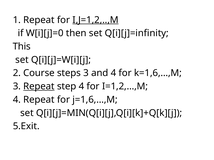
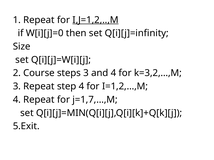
This: This -> Size
k=1,6,…,M: k=1,6,…,M -> k=3,2,…,M
Repeat at (39, 87) underline: present -> none
j=1,6,…,M: j=1,6,…,M -> j=1,7,…,M
